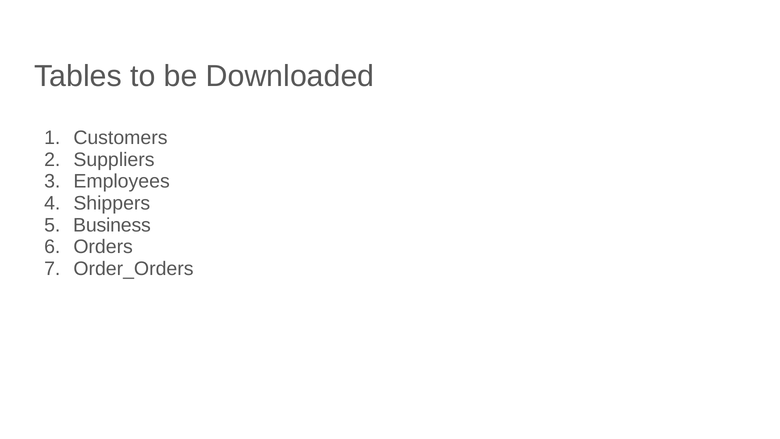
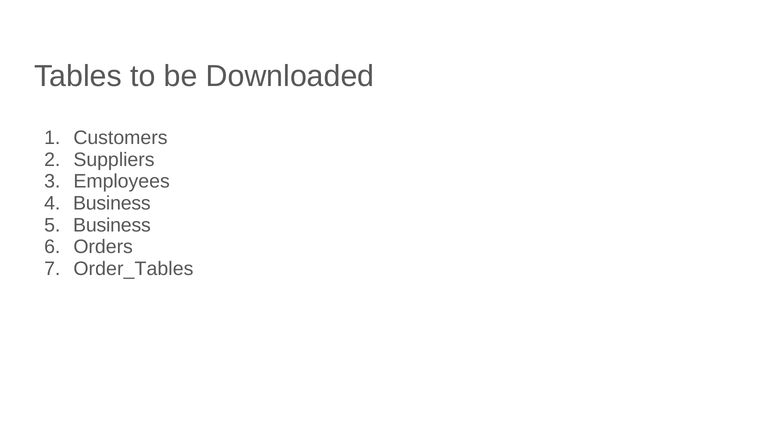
Shippers at (112, 203): Shippers -> Business
Order_Orders: Order_Orders -> Order_Tables
